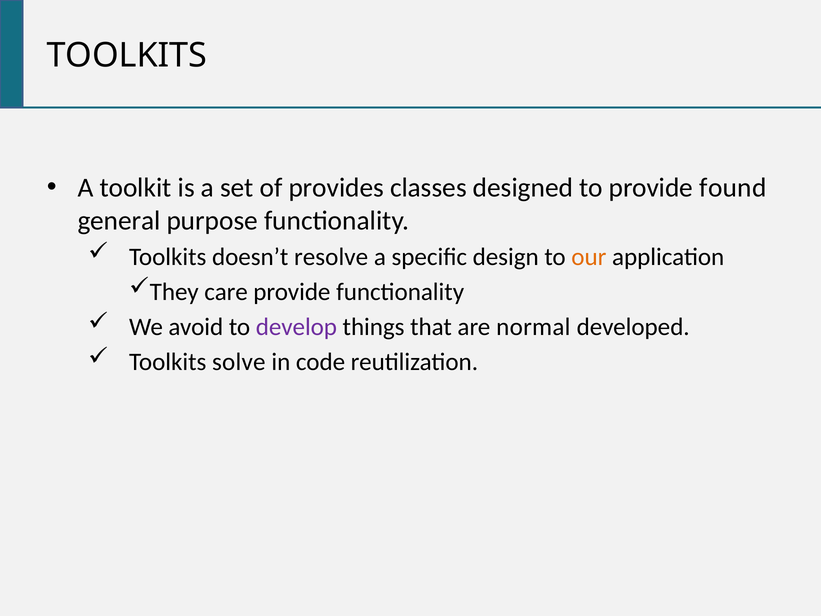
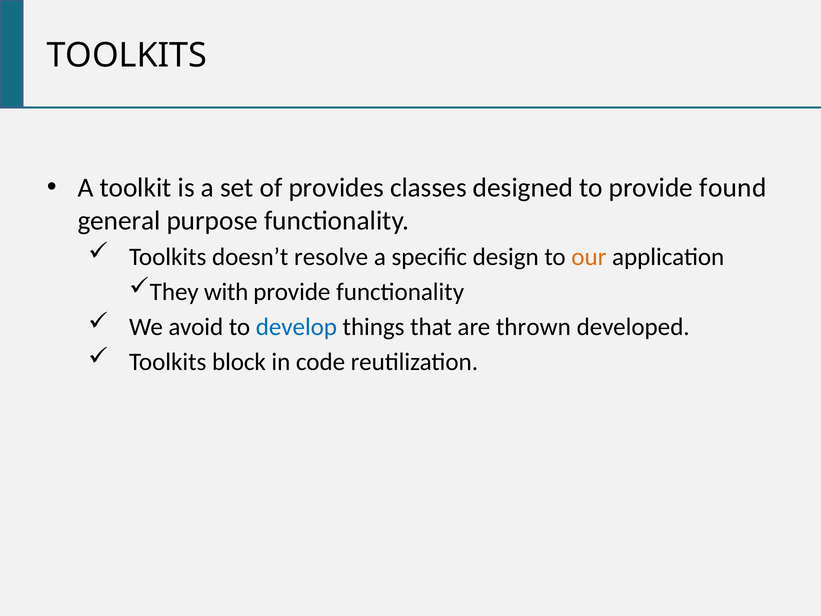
care: care -> with
develop colour: purple -> blue
normal: normal -> thrown
solve: solve -> block
